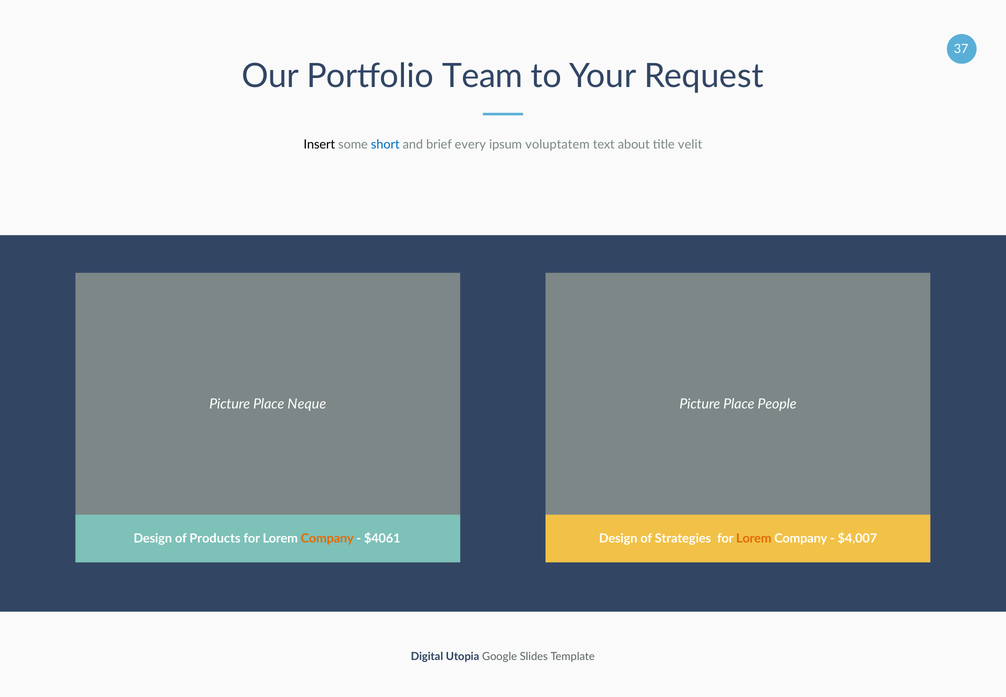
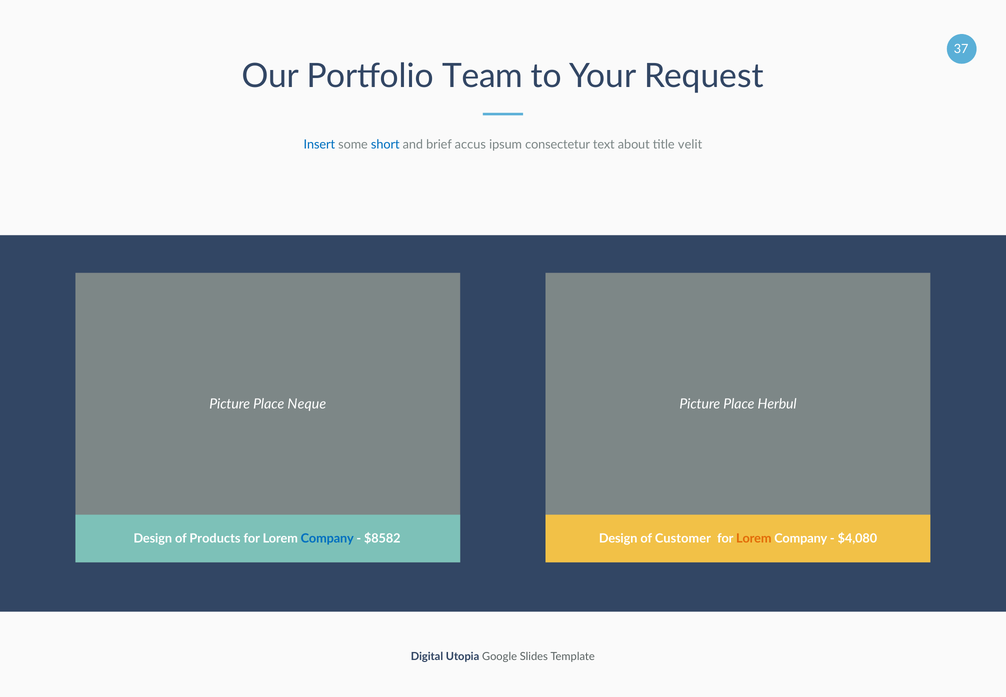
Insert colour: black -> blue
every: every -> accus
voluptatem: voluptatem -> consectetur
People: People -> Herbul
Company at (327, 538) colour: orange -> blue
$4061: $4061 -> $8582
Strategies: Strategies -> Customer
$4,007: $4,007 -> $4,080
